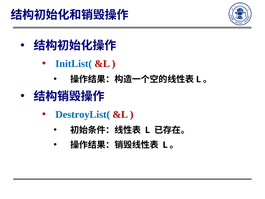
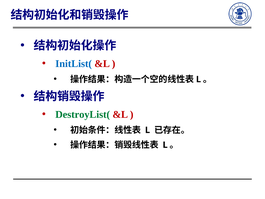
DestroyList( colour: blue -> green
